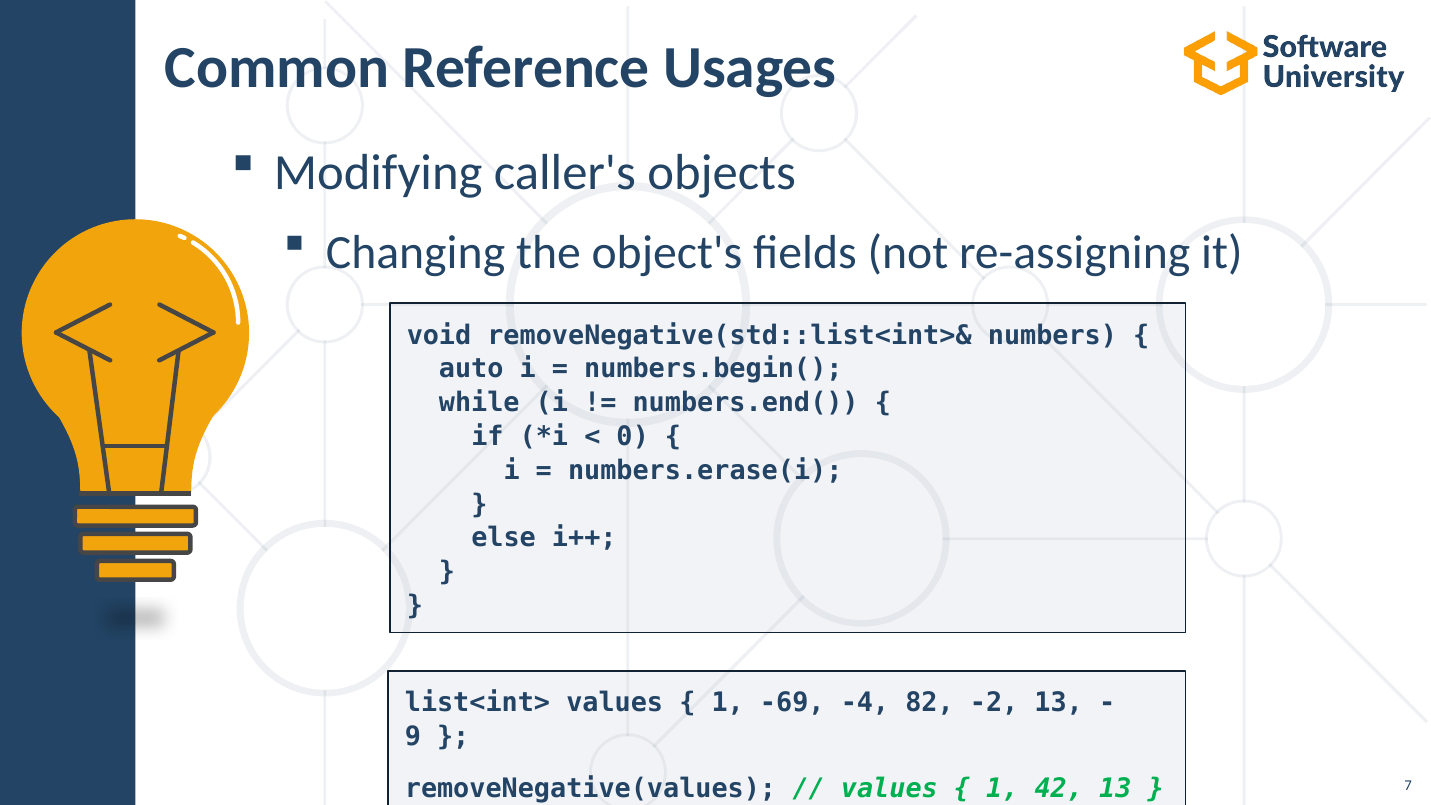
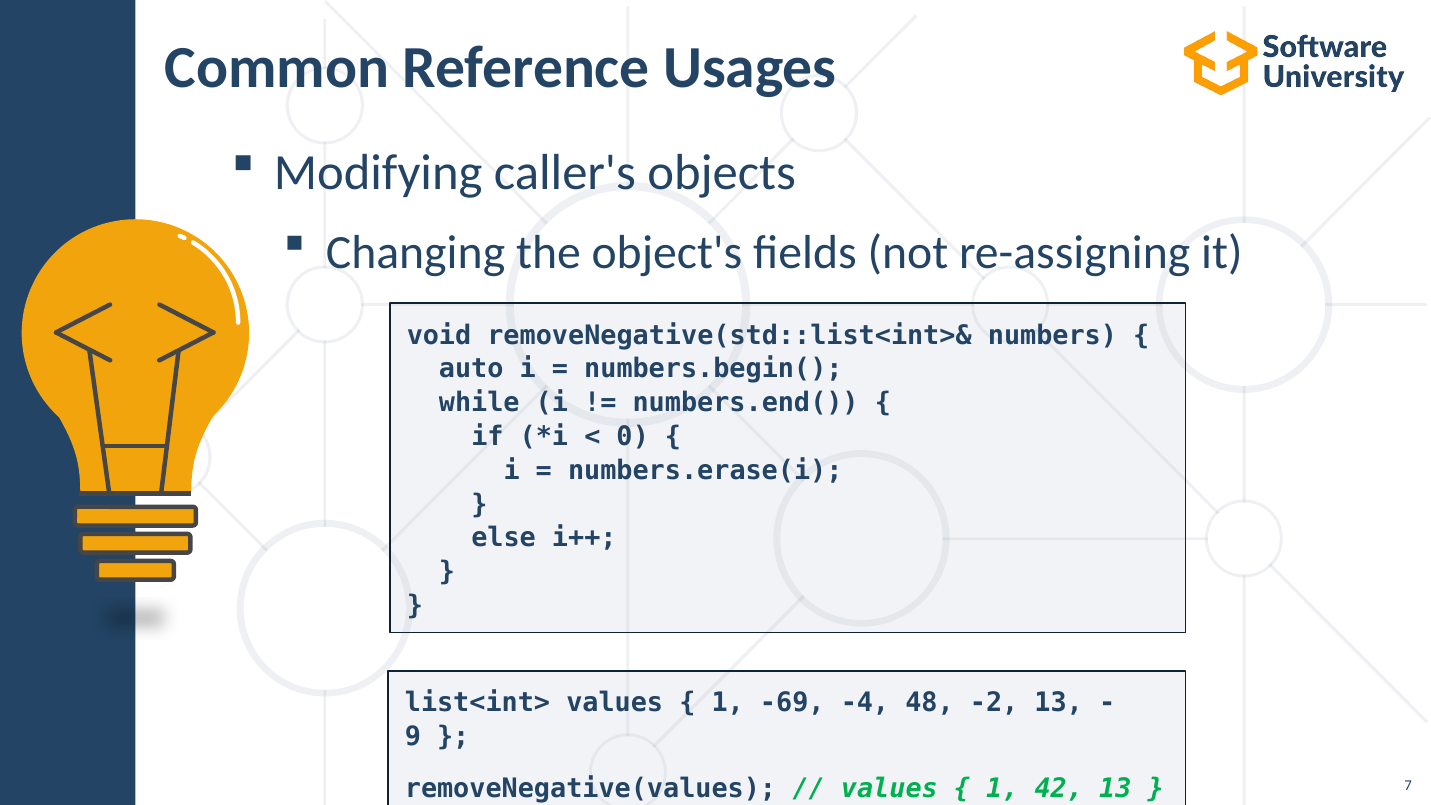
82: 82 -> 48
